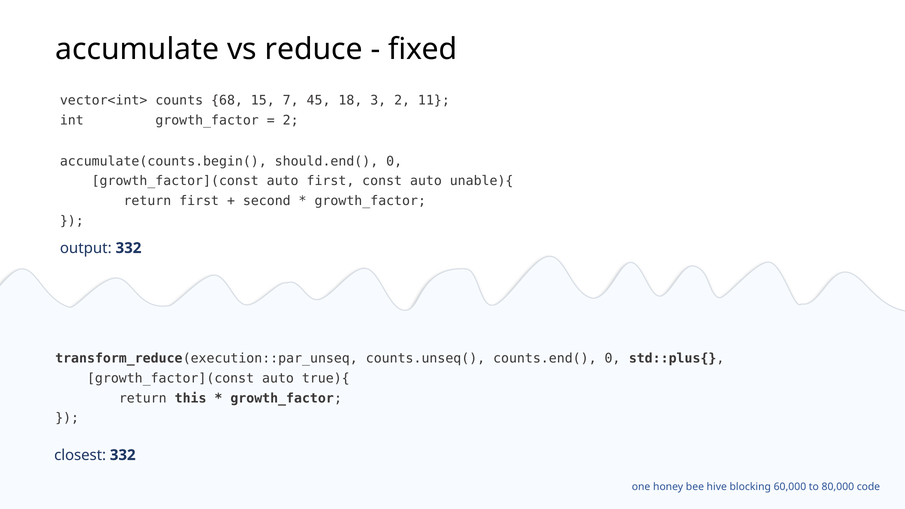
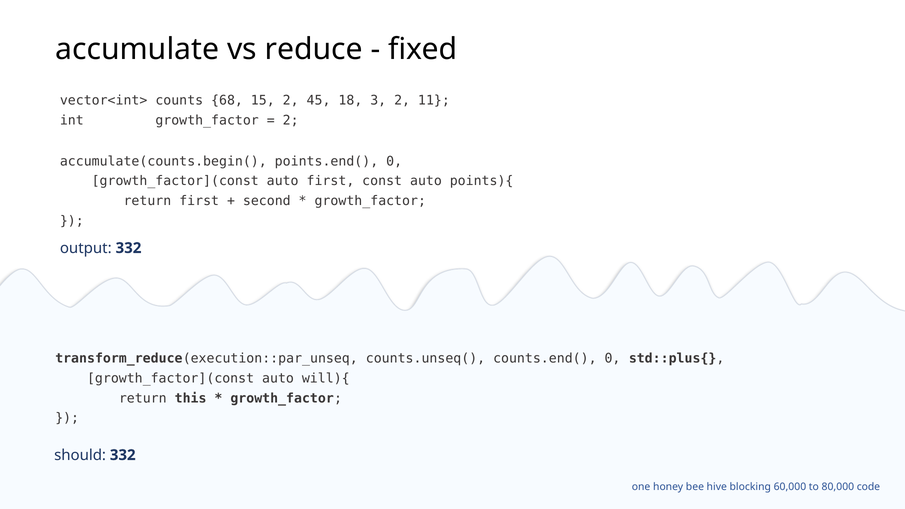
15 7: 7 -> 2
should.end(: should.end( -> points.end(
unable){: unable){ -> points){
true){: true){ -> will){
closest: closest -> should
